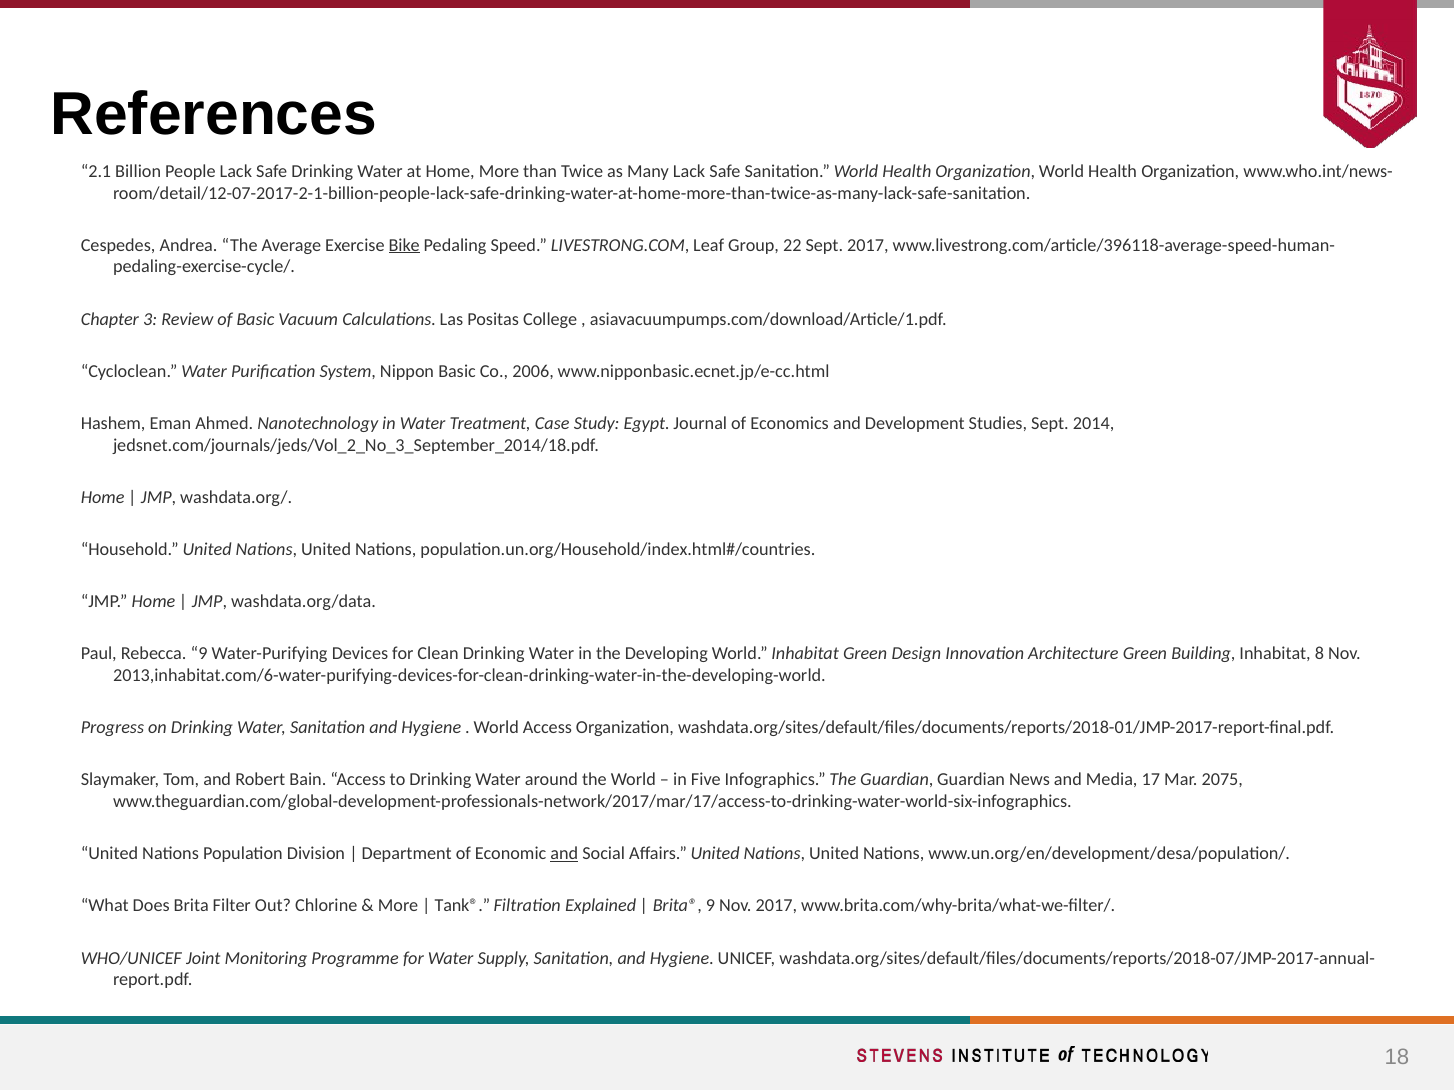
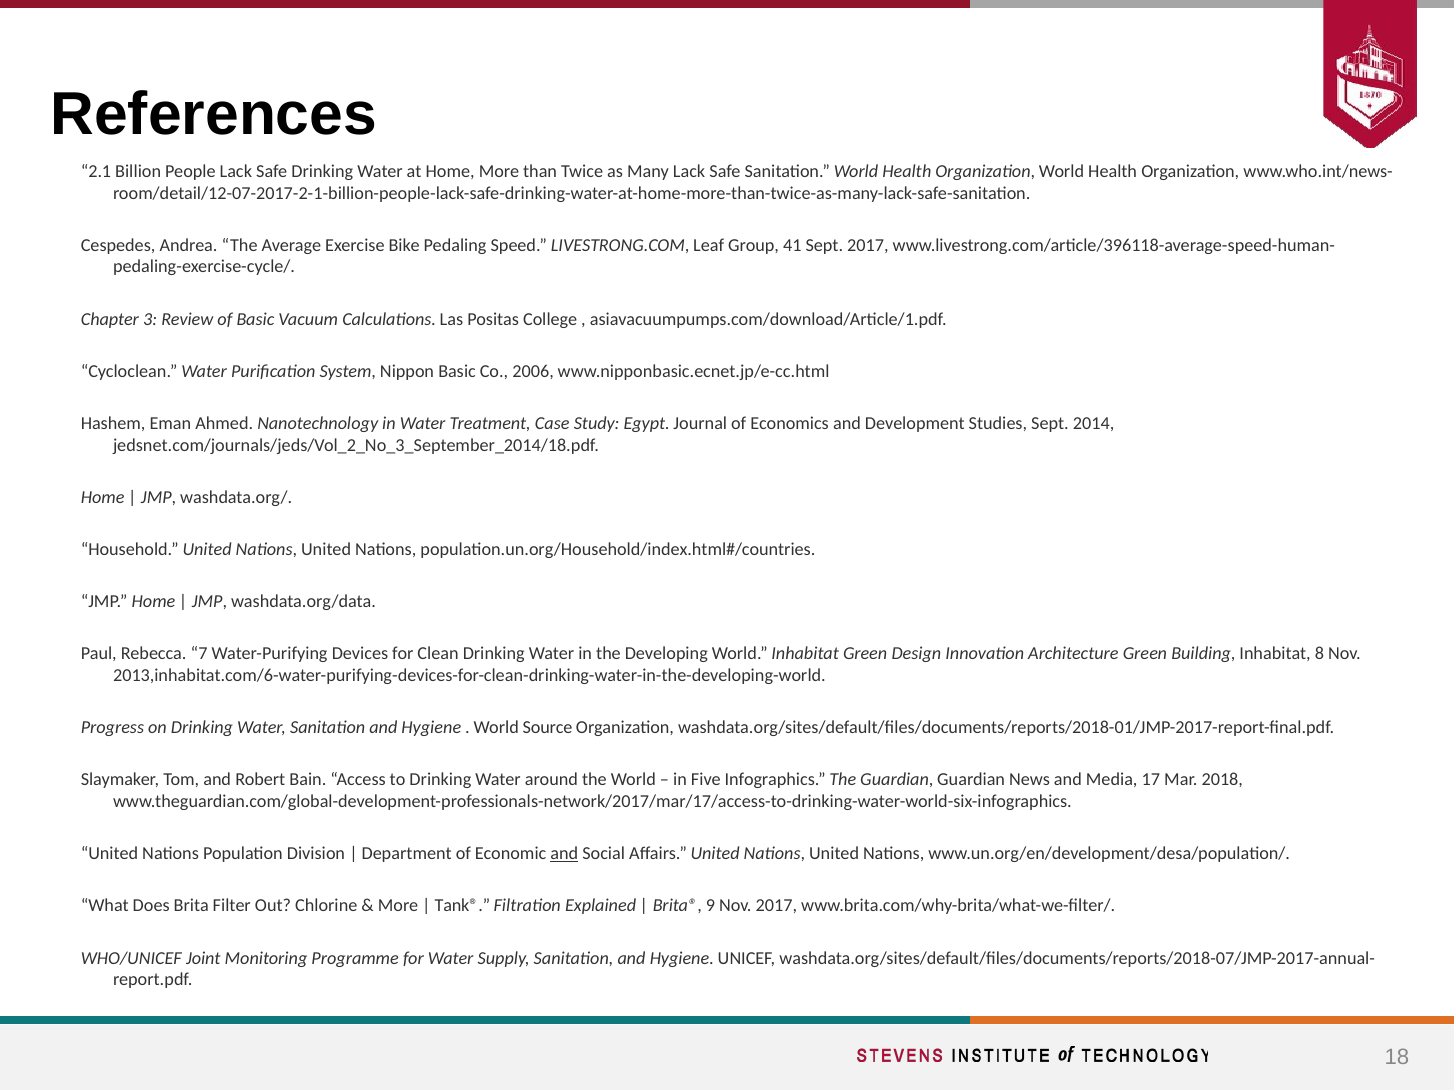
Bike underline: present -> none
22: 22 -> 41
Rebecca 9: 9 -> 7
World Access: Access -> Source
2075: 2075 -> 2018
